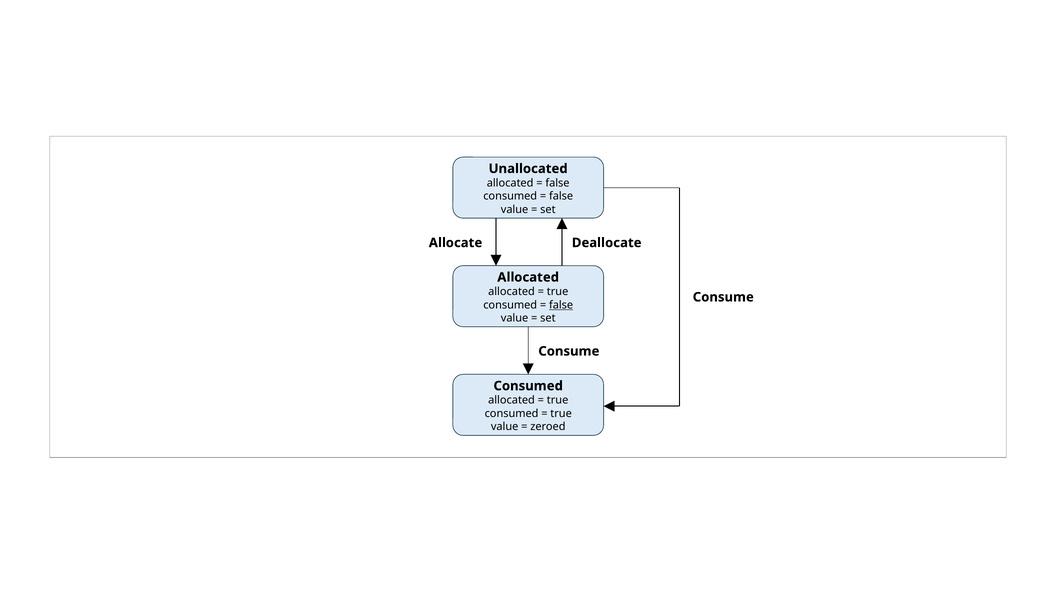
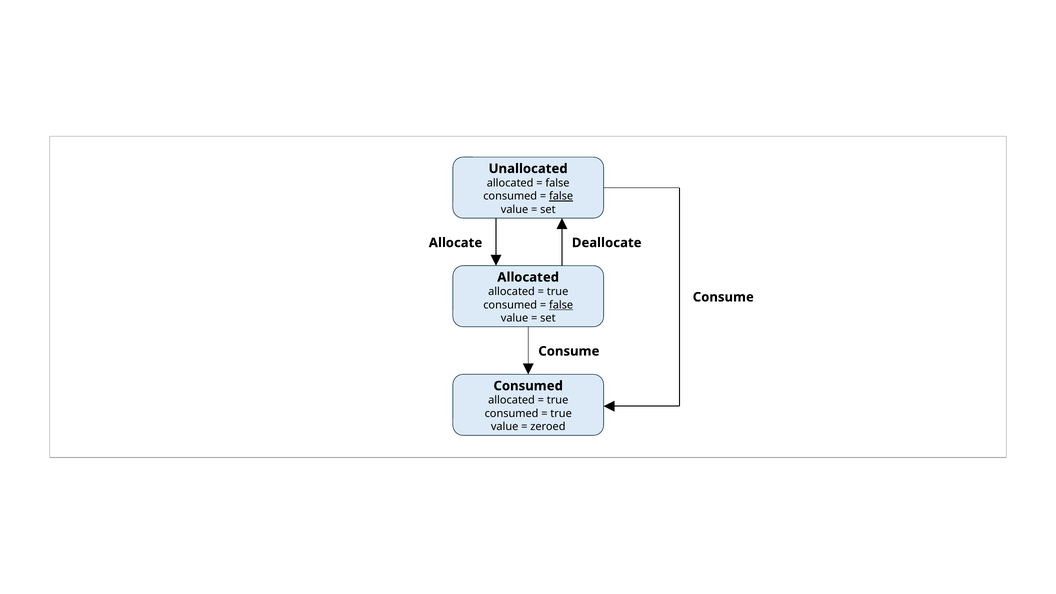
false at (561, 196) underline: none -> present
